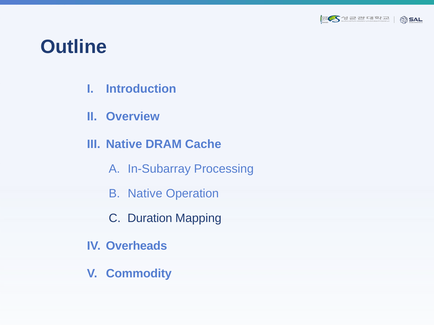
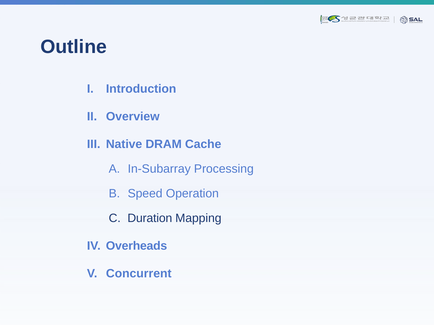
Native at (145, 194): Native -> Speed
Commodity: Commodity -> Concurrent
